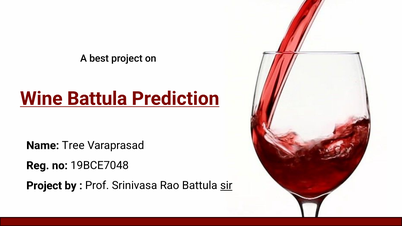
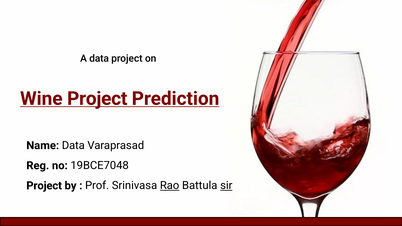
A best: best -> data
Wine Battula: Battula -> Project
Name Tree: Tree -> Data
Rao underline: none -> present
